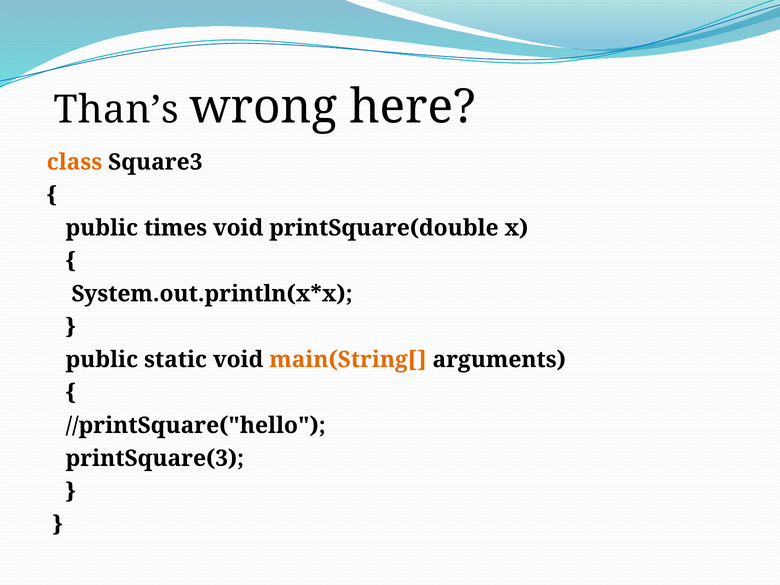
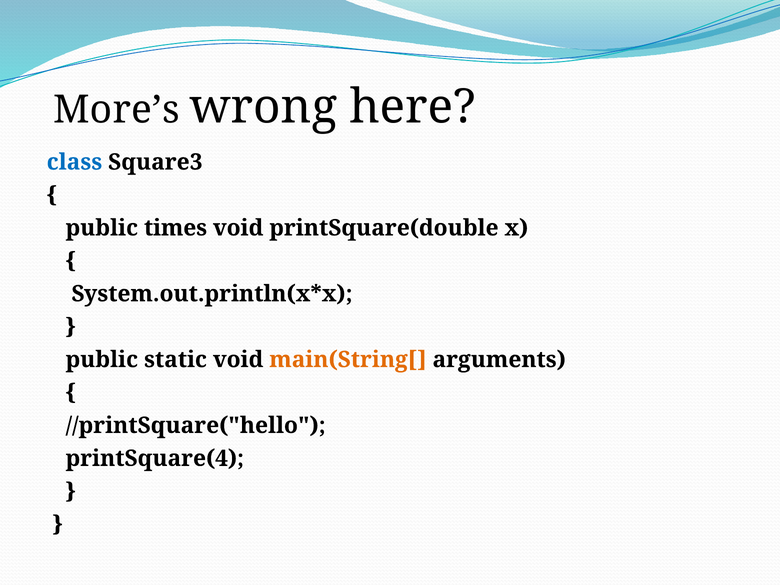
Than’s: Than’s -> More’s
class colour: orange -> blue
printSquare(3: printSquare(3 -> printSquare(4
